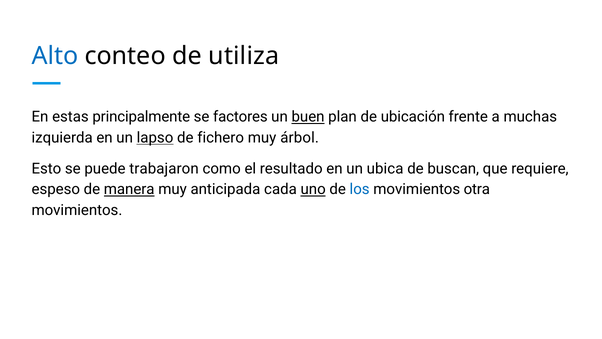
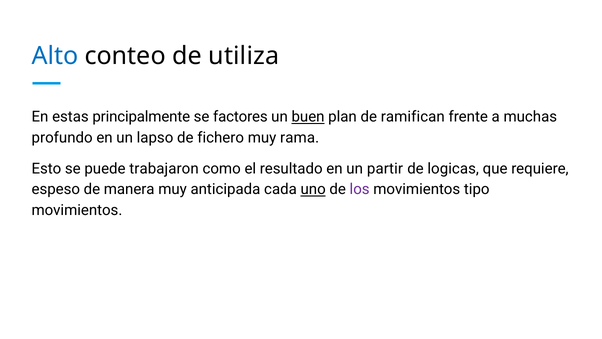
ubicación: ubicación -> ramifican
izquierda: izquierda -> profundo
lapso underline: present -> none
árbol: árbol -> rama
ubica: ubica -> partir
buscan: buscan -> logicas
manera underline: present -> none
los colour: blue -> purple
otra: otra -> tipo
